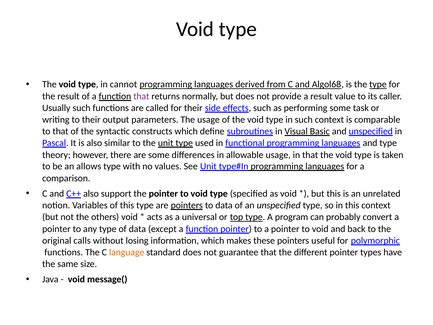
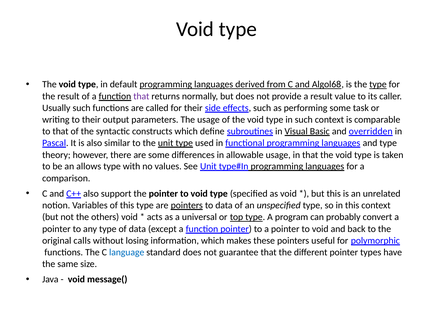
cannot: cannot -> default
and unspecified: unspecified -> overridden
language colour: orange -> blue
